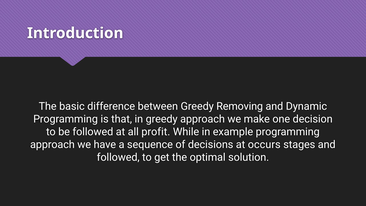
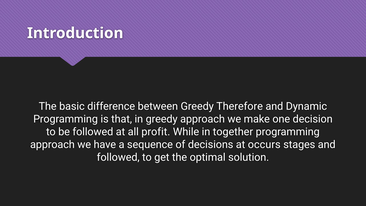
Removing: Removing -> Therefore
example: example -> together
